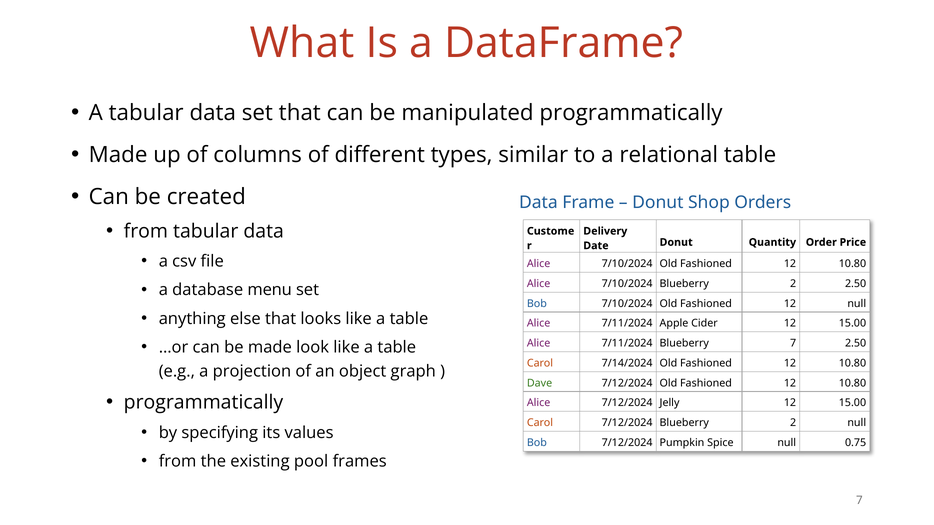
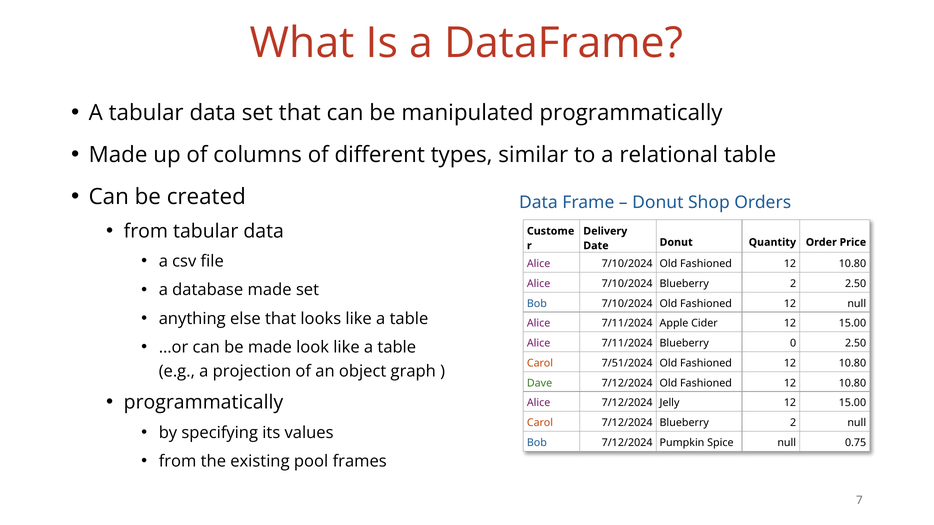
database menu: menu -> made
Blueberry 7: 7 -> 0
7/14/2024: 7/14/2024 -> 7/51/2024
